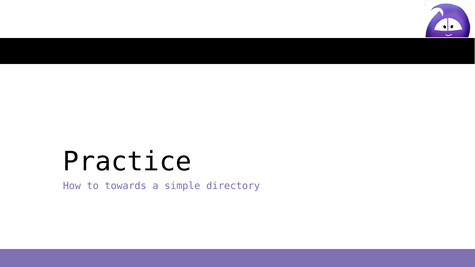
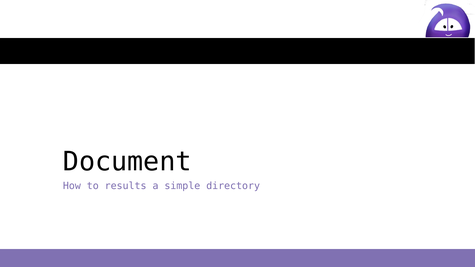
Practice: Practice -> Document
towards: towards -> results
